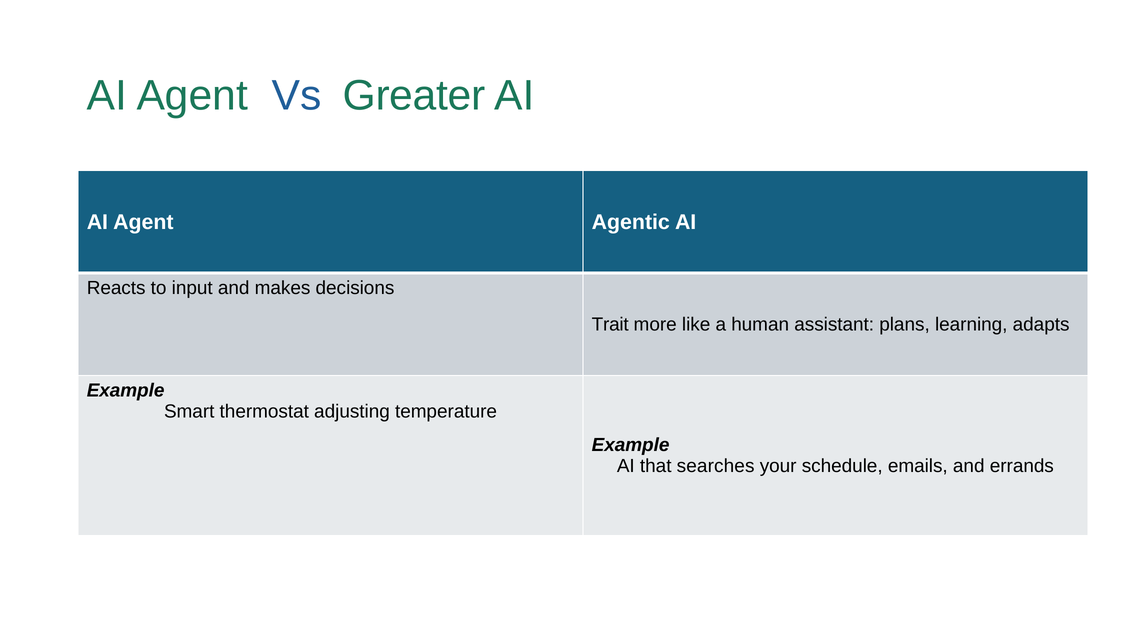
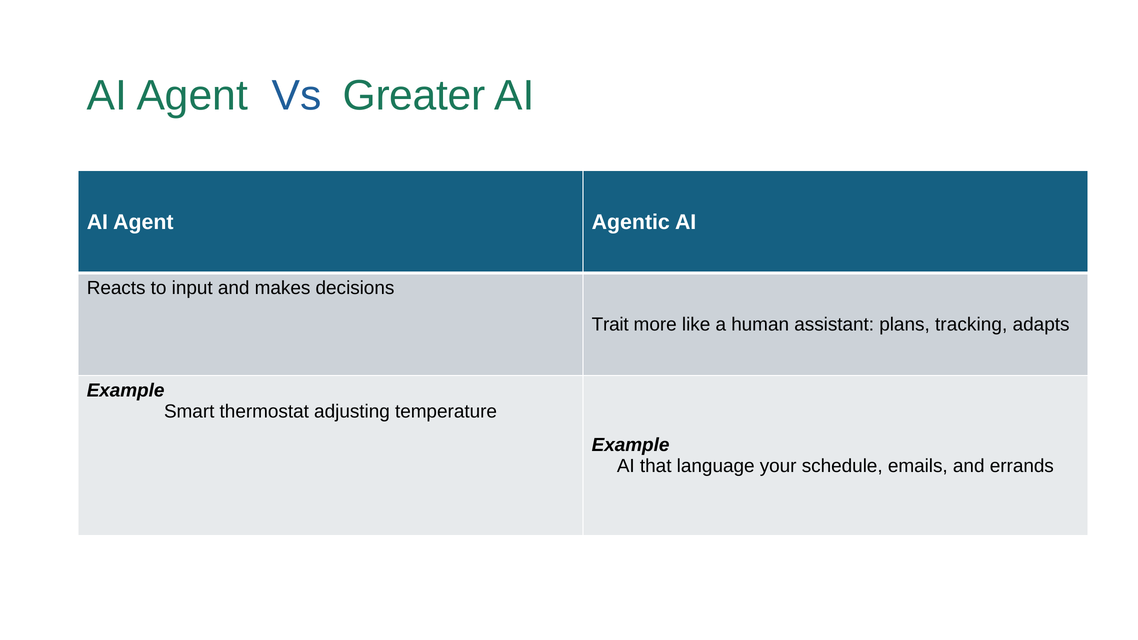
learning: learning -> tracking
searches: searches -> language
